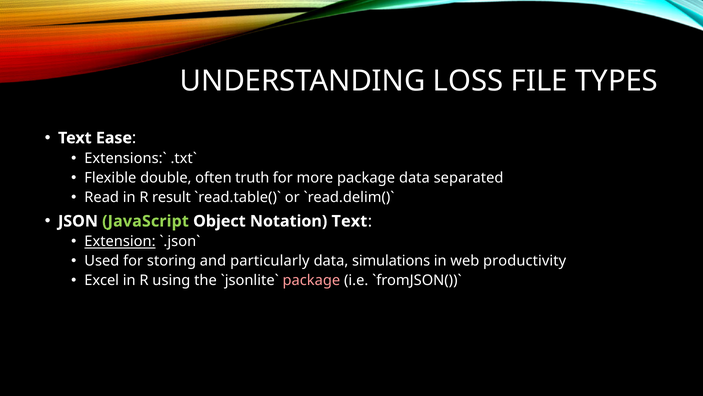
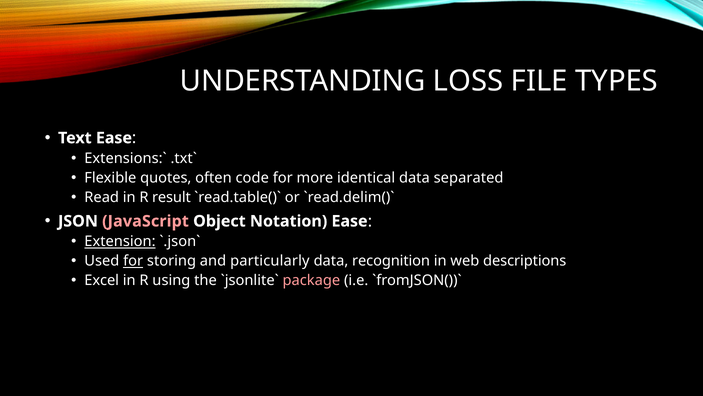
double: double -> quotes
truth: truth -> code
more package: package -> identical
JavaScript colour: light green -> pink
Notation Text: Text -> Ease
for at (133, 261) underline: none -> present
simulations: simulations -> recognition
productivity: productivity -> descriptions
